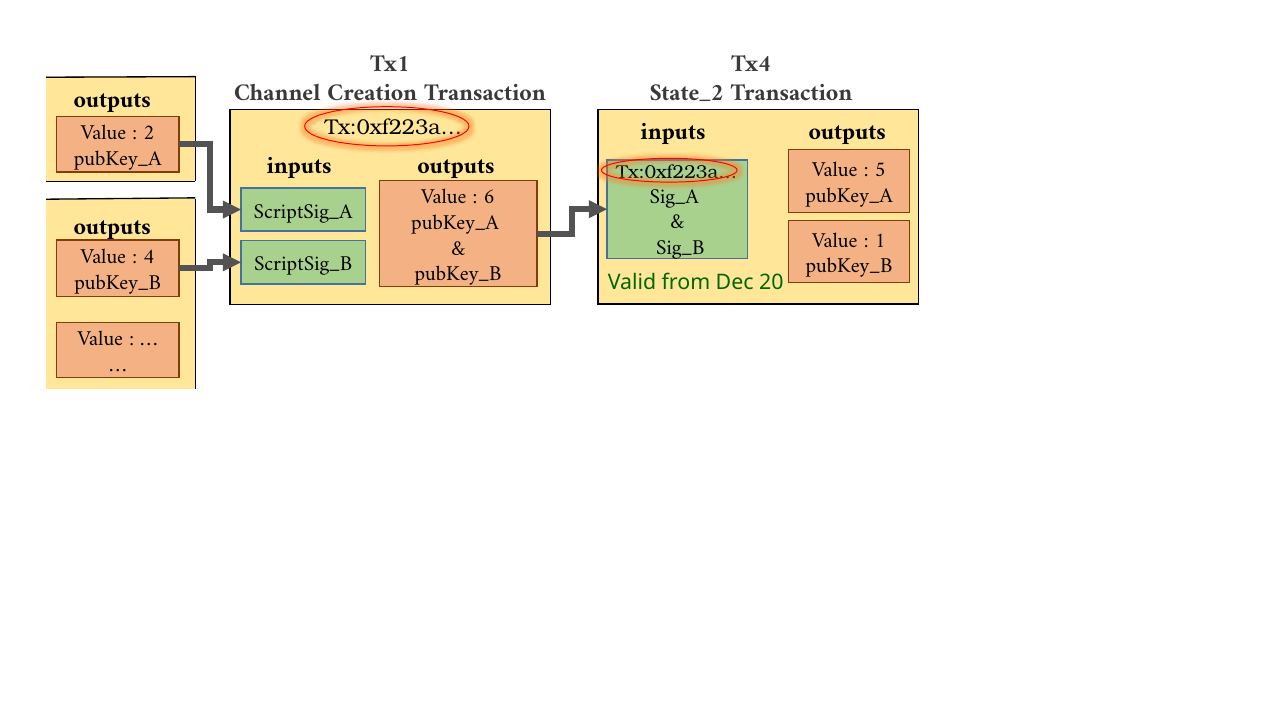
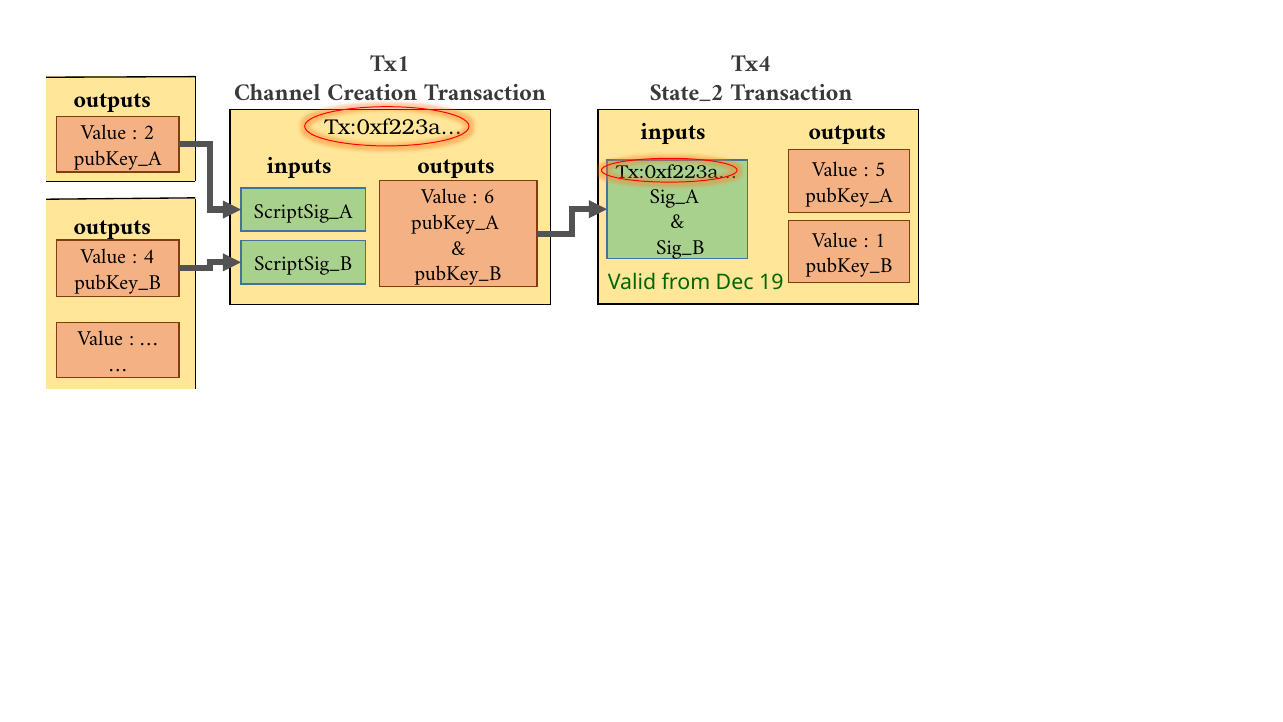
20: 20 -> 19
